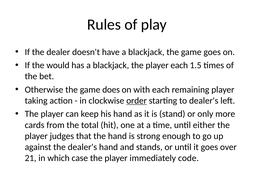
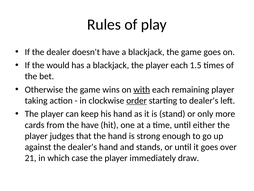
does: does -> wins
with underline: none -> present
the total: total -> have
code: code -> draw
